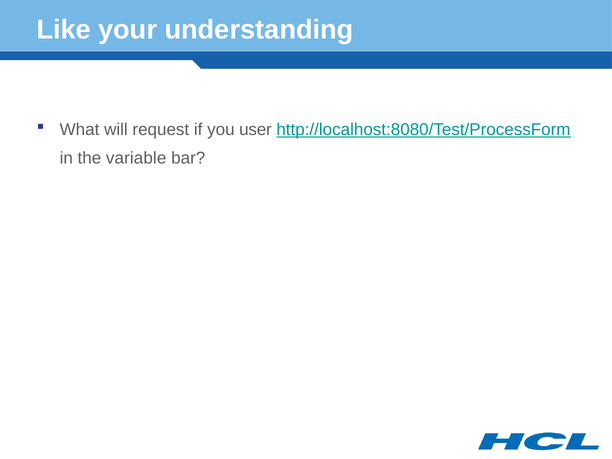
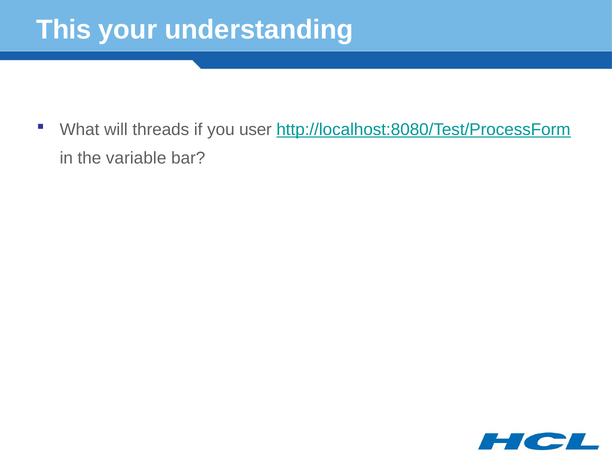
Like: Like -> This
request: request -> threads
